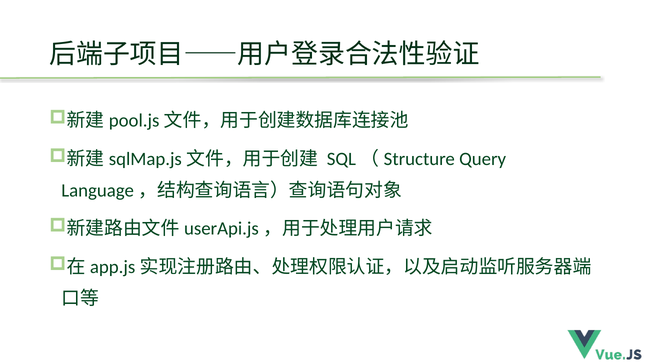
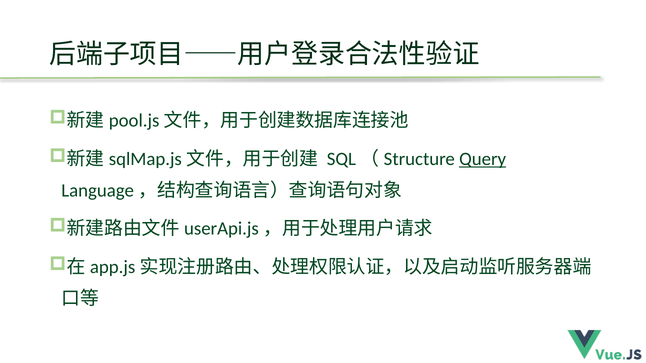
Query underline: none -> present
